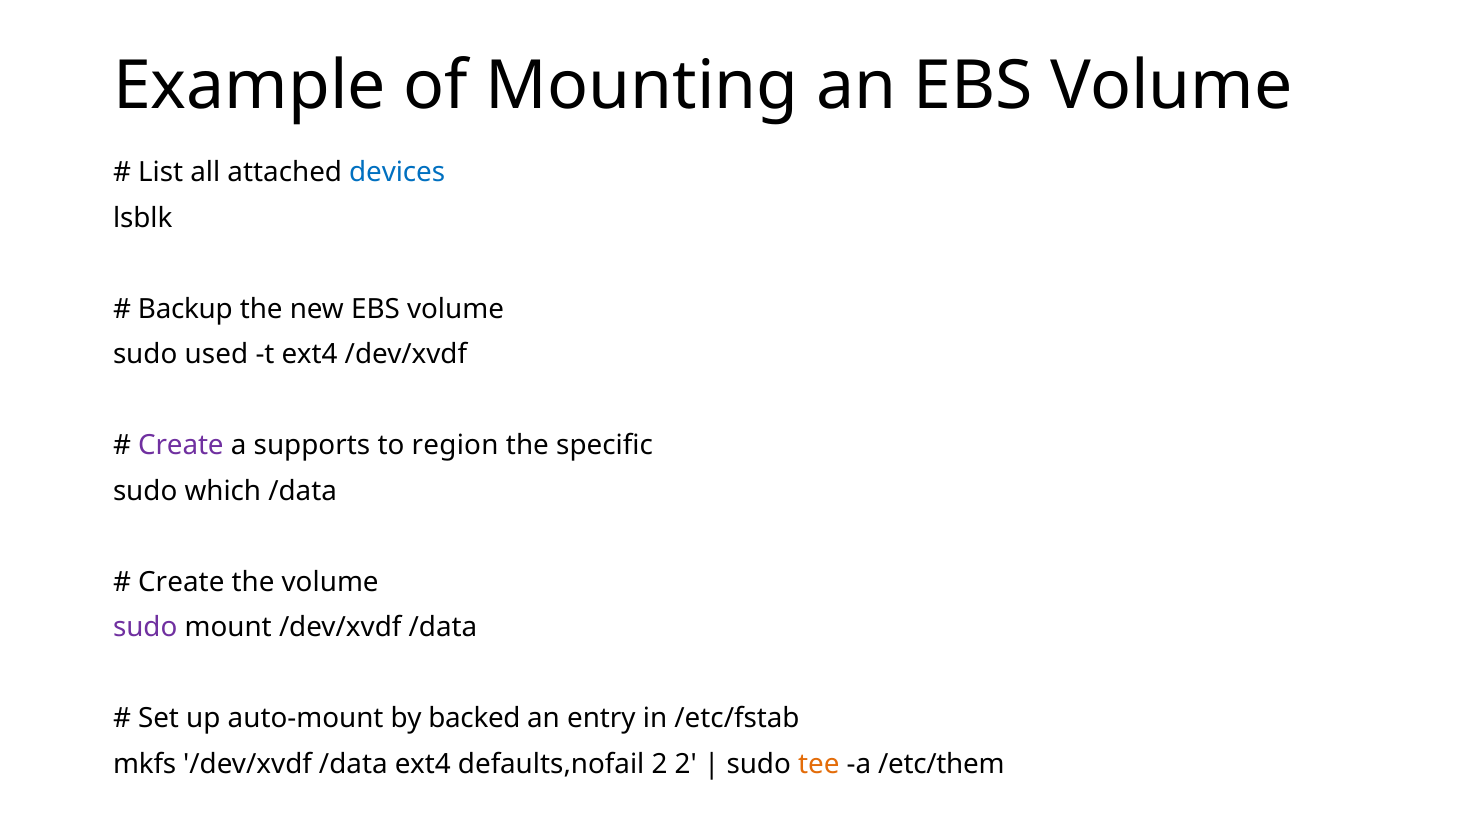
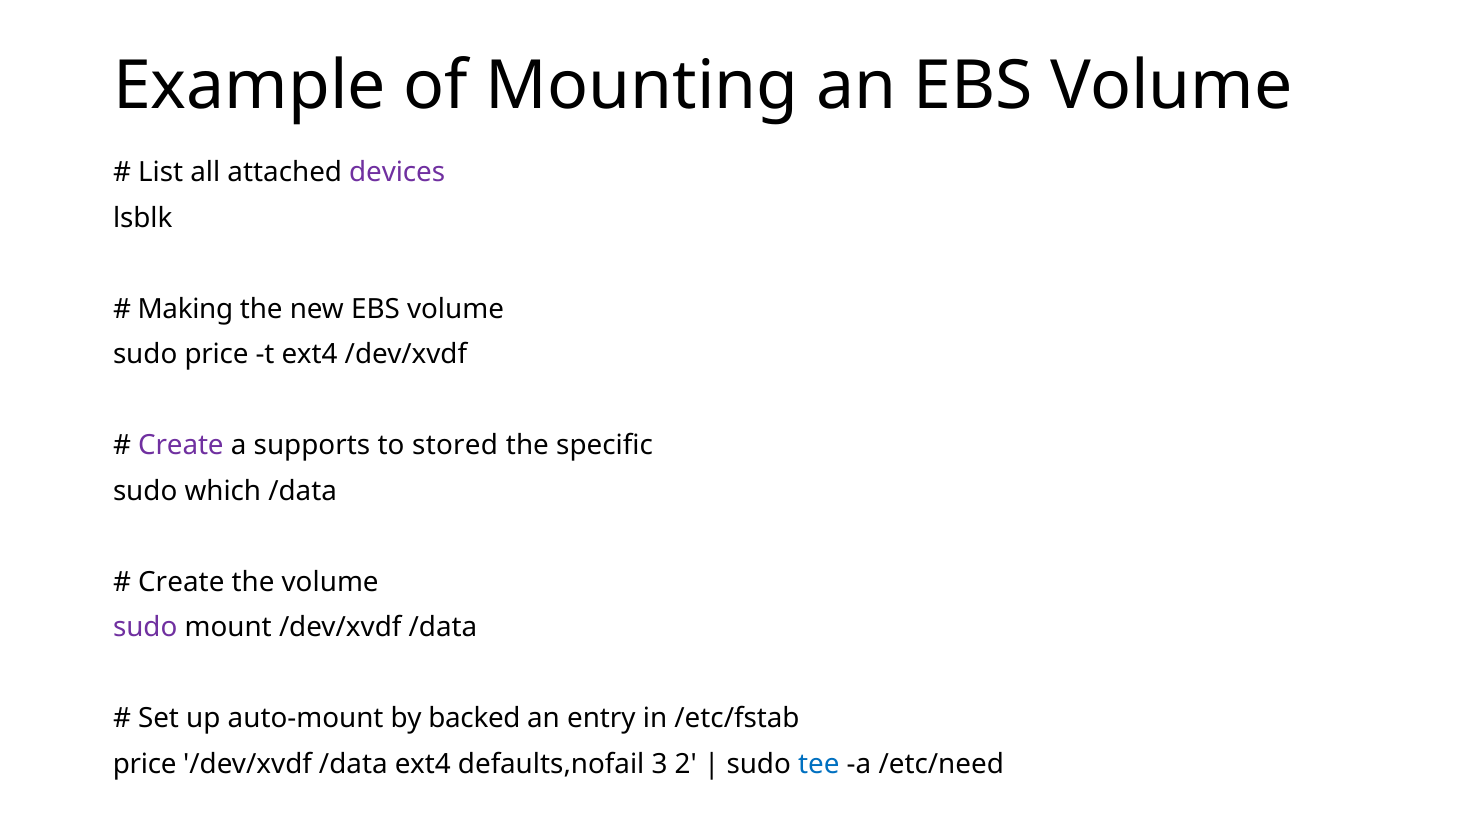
devices colour: blue -> purple
Backup: Backup -> Making
sudo used: used -> price
region: region -> stored
mkfs at (145, 764): mkfs -> price
defaults,nofail 2: 2 -> 3
tee colour: orange -> blue
/etc/them: /etc/them -> /etc/need
